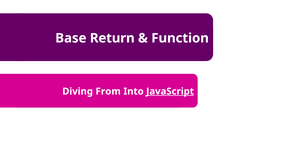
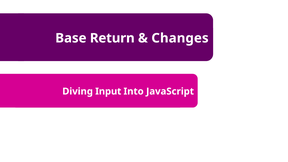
Function: Function -> Changes
From: From -> Input
JavaScript underline: present -> none
